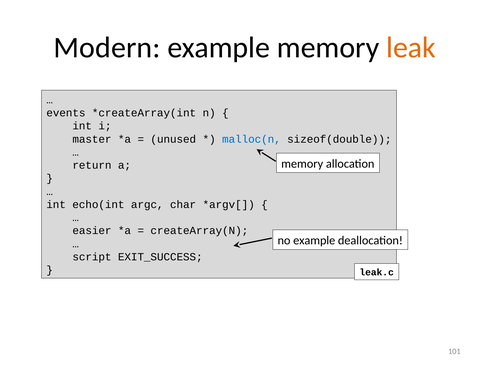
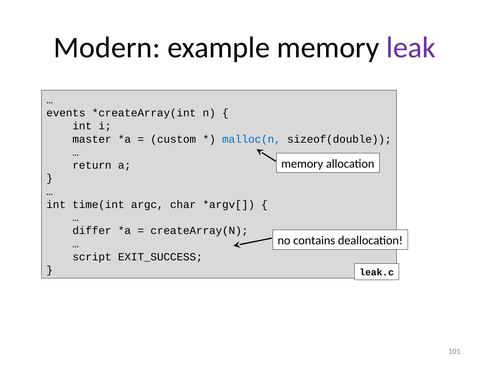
leak colour: orange -> purple
unused: unused -> custom
echo(int: echo(int -> time(int
easier: easier -> differ
no example: example -> contains
